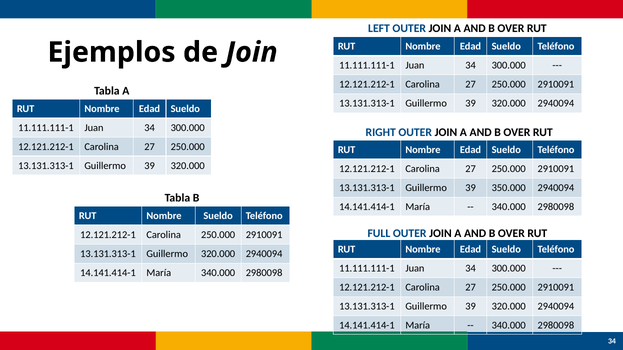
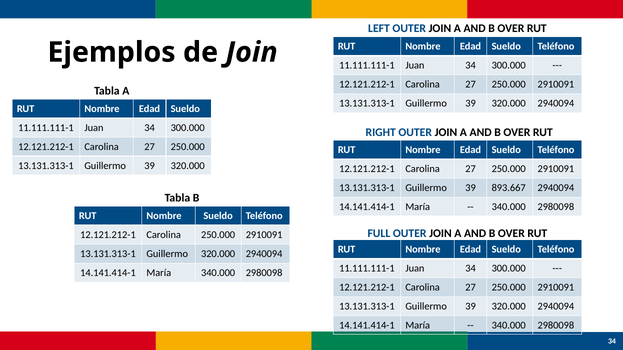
350.000: 350.000 -> 893.667
